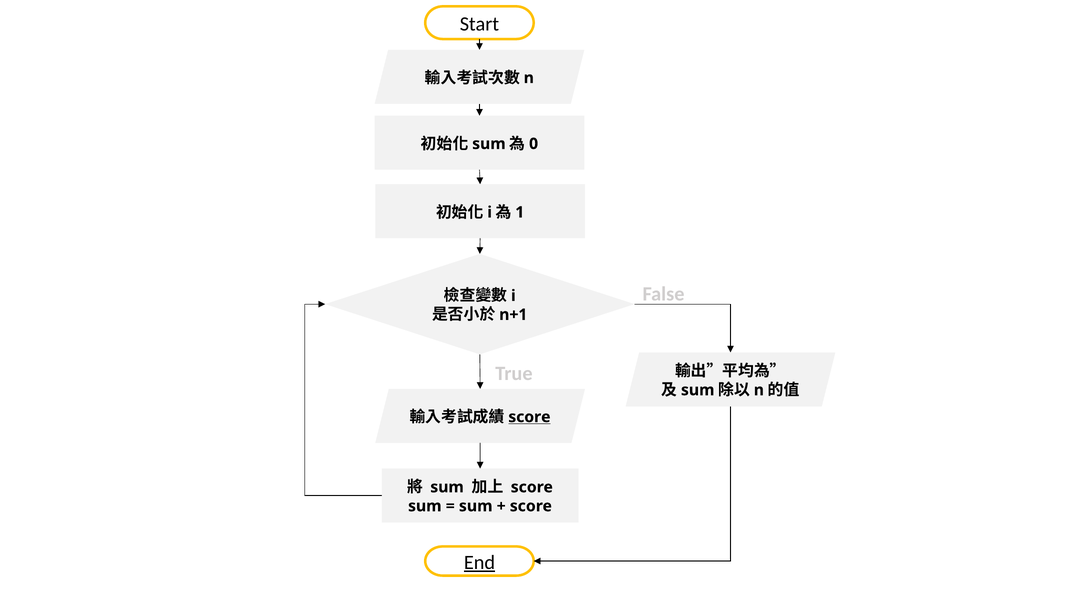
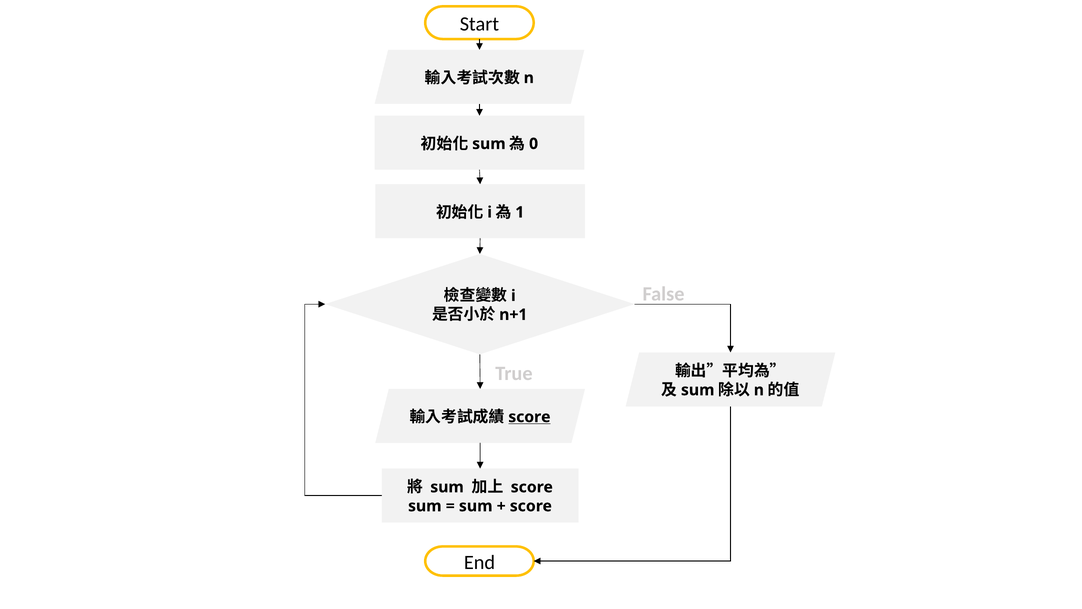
End underline: present -> none
